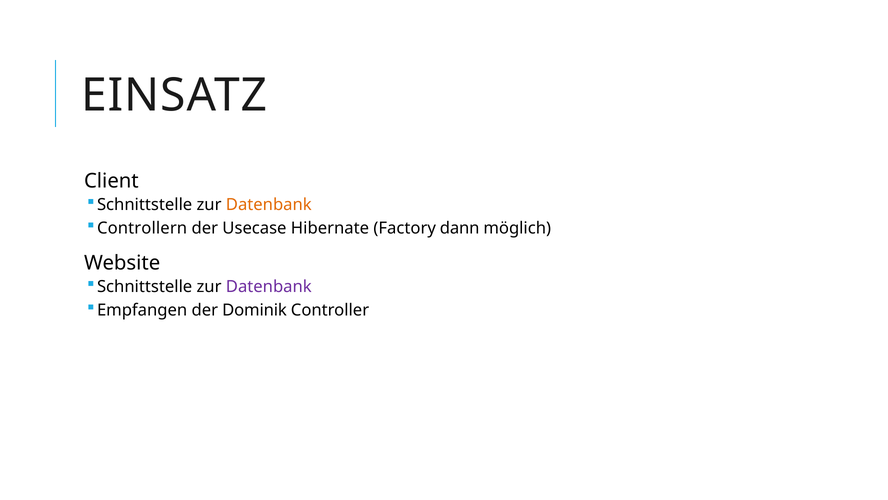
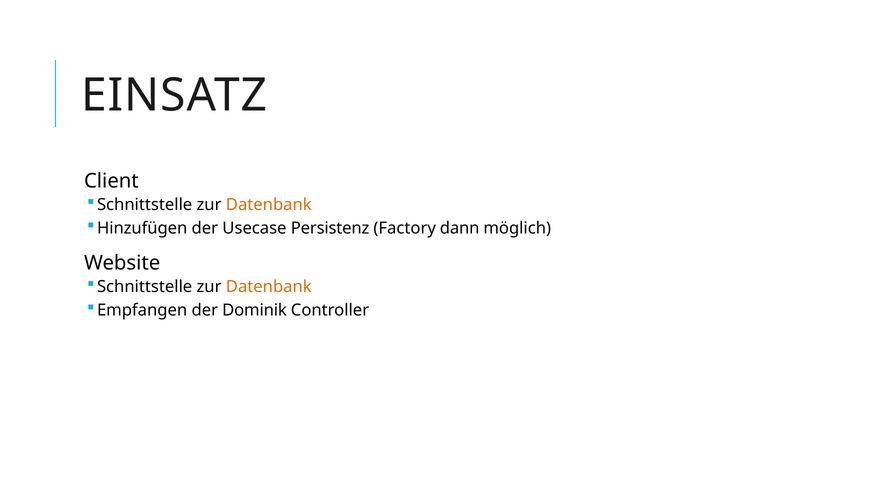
Controllern: Controllern -> Hinzufügen
Hibernate: Hibernate -> Persistenz
Datenbank at (269, 286) colour: purple -> orange
